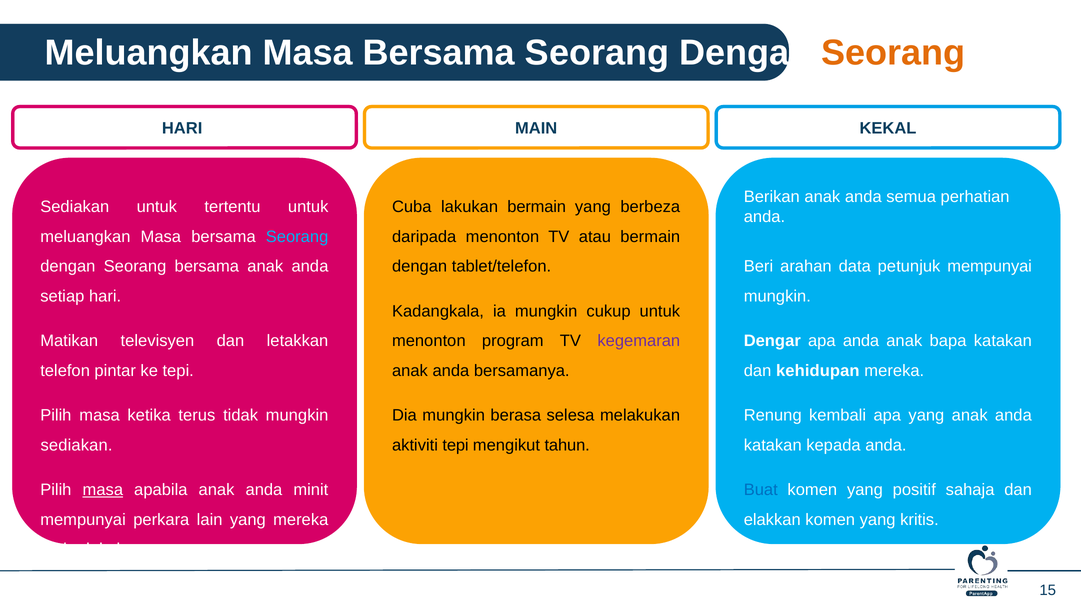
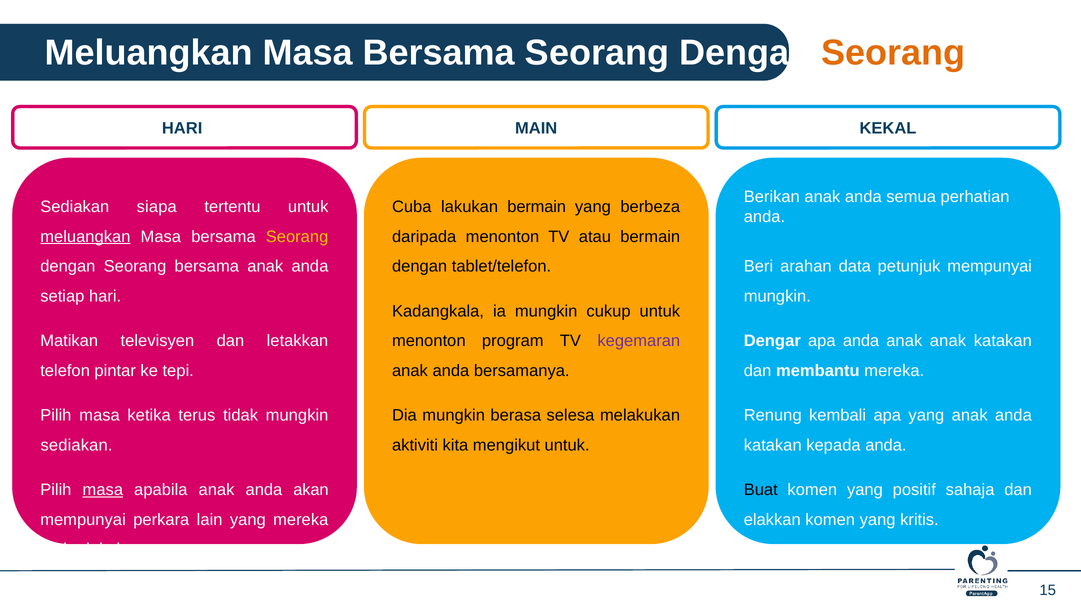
Sediakan untuk: untuk -> siapa
meluangkan at (85, 237) underline: none -> present
Seorang at (297, 237) colour: light blue -> yellow
anak bapa: bapa -> anak
kehidupan: kehidupan -> membantu
aktiviti tepi: tepi -> kita
mengikut tahun: tahun -> untuk
minit: minit -> akan
Buat colour: blue -> black
